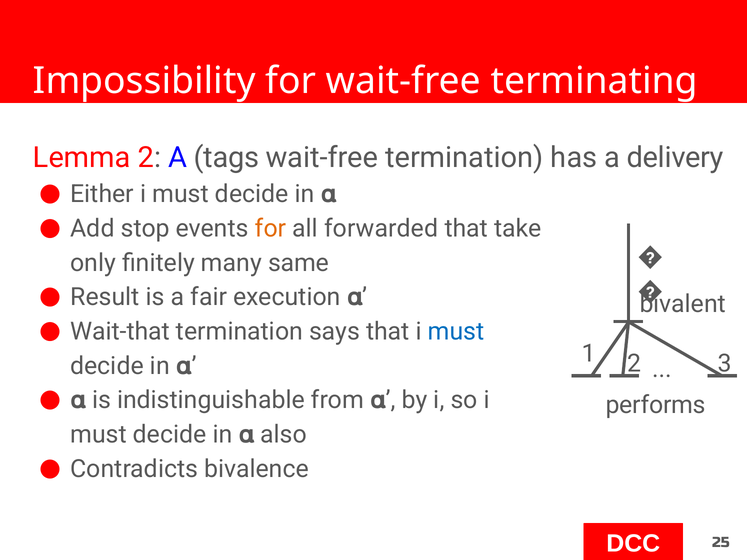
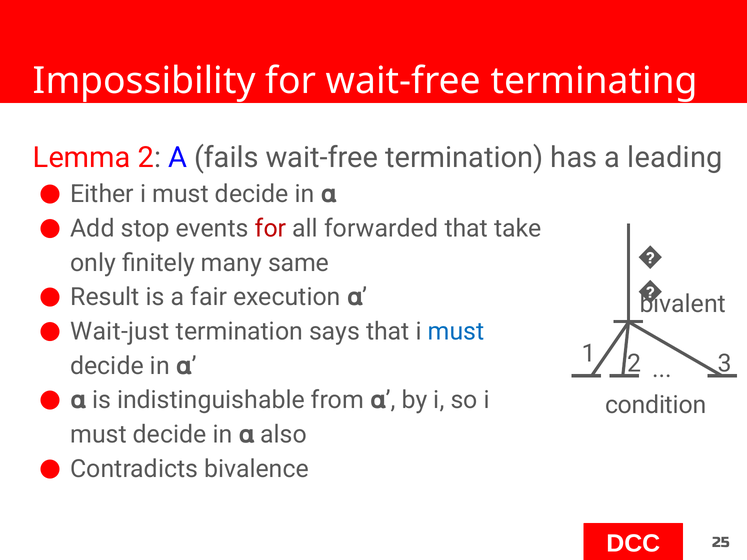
tags: tags -> fails
delivery: delivery -> leading
for at (271, 229) colour: orange -> red
Wait-that: Wait-that -> Wait-just
performs: performs -> condition
